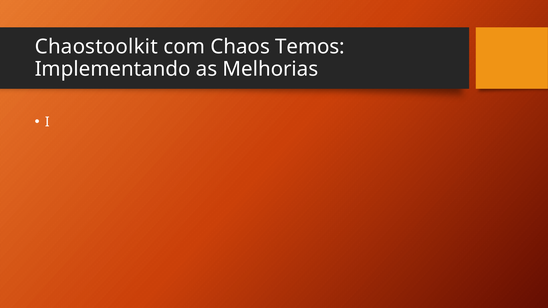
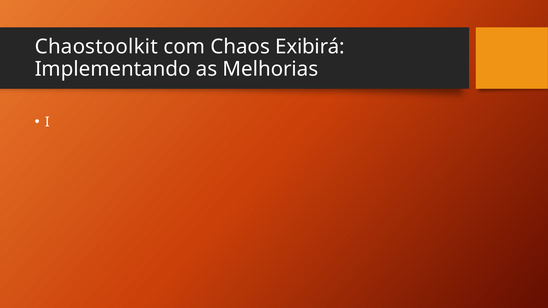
Temos: Temos -> Exibirá
